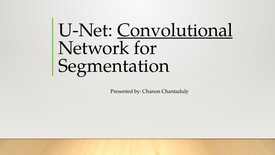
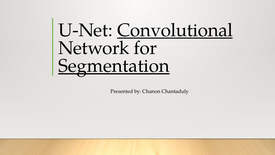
Segmentation underline: none -> present
